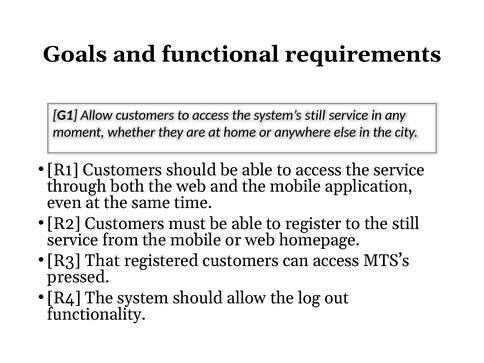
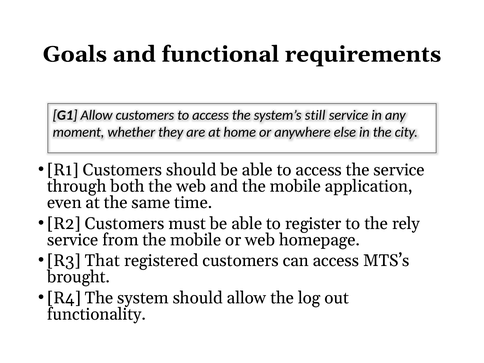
the still: still -> rely
pressed: pressed -> brought
